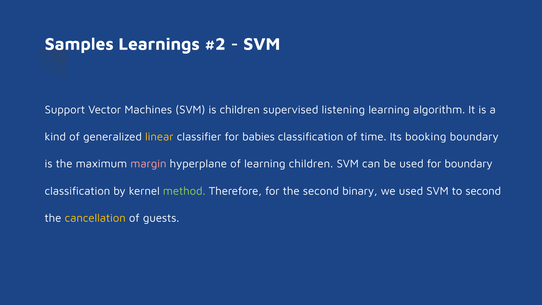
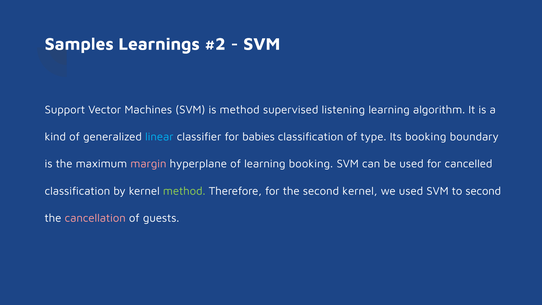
is children: children -> method
linear colour: yellow -> light blue
time: time -> type
learning children: children -> booking
for boundary: boundary -> cancelled
second binary: binary -> kernel
cancellation colour: yellow -> pink
